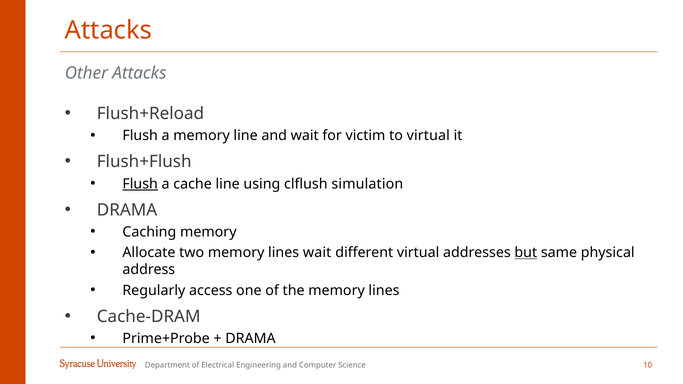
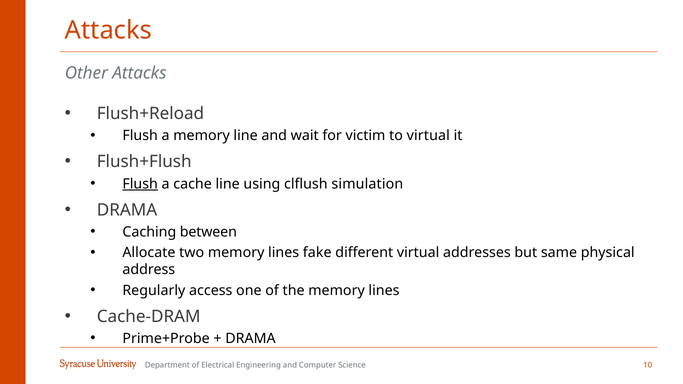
Caching memory: memory -> between
lines wait: wait -> fake
but underline: present -> none
